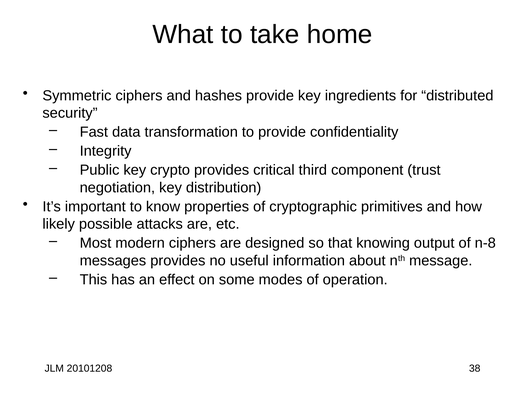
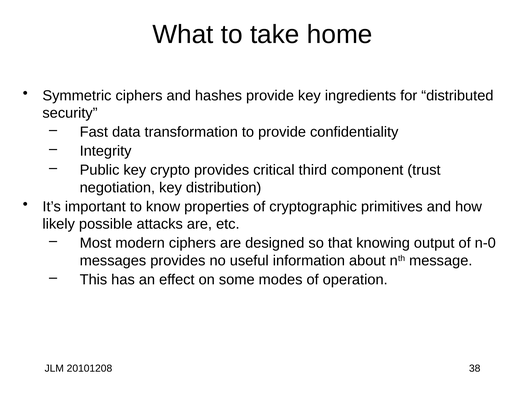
n-8: n-8 -> n-0
